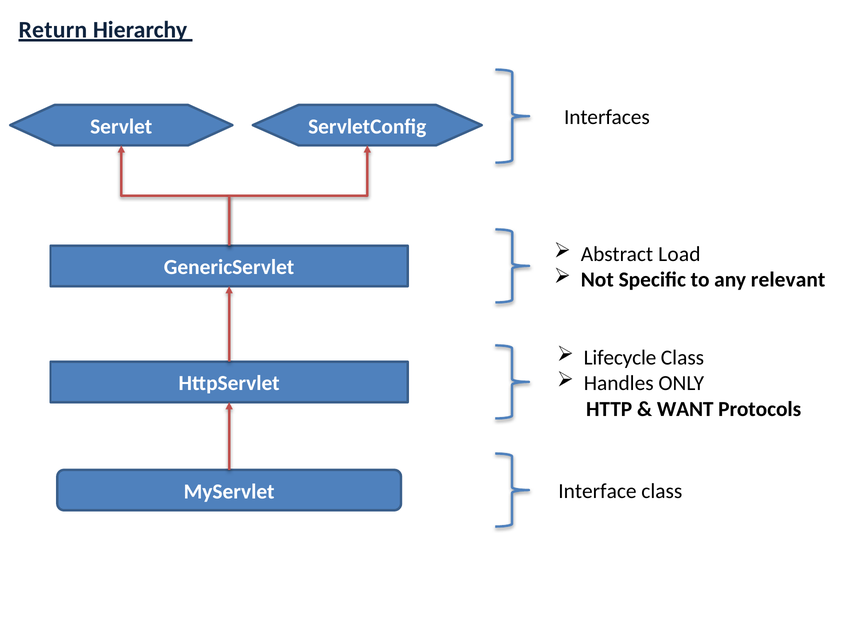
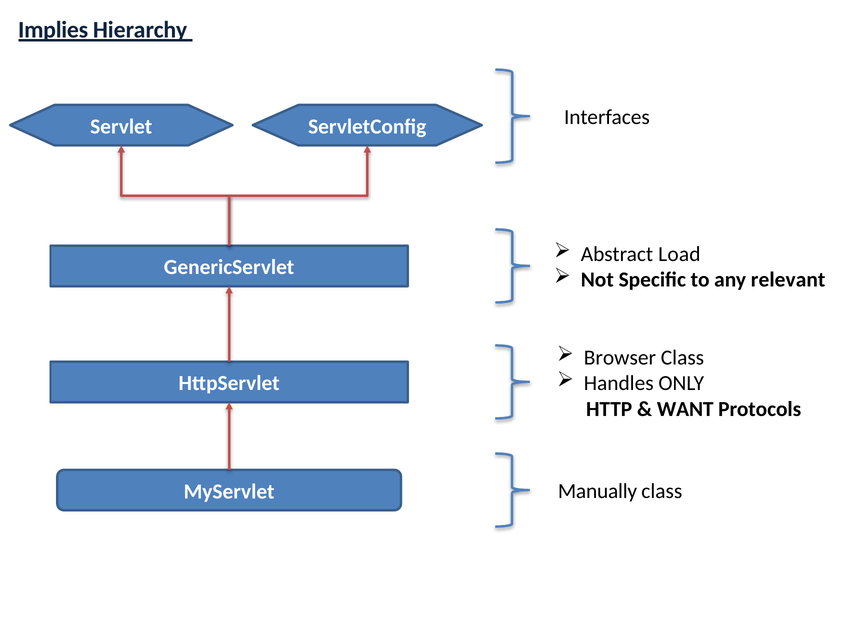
Return: Return -> Implies
Lifecycle: Lifecycle -> Browser
Interface: Interface -> Manually
